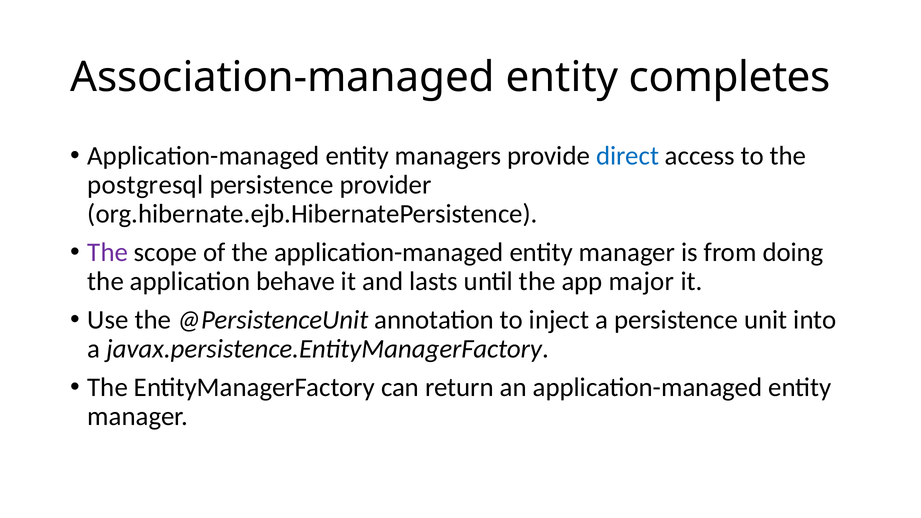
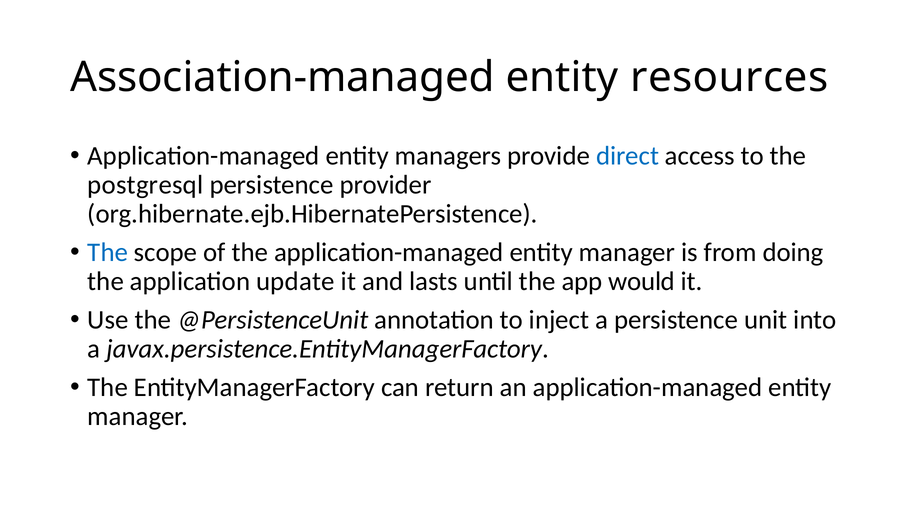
completes: completes -> resources
The at (108, 252) colour: purple -> blue
behave: behave -> update
major: major -> would
